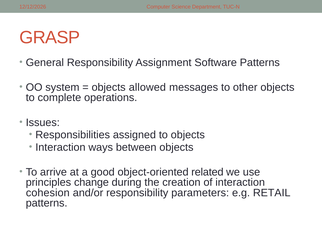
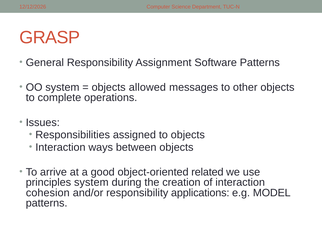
principles change: change -> system
parameters: parameters -> applications
RETAIL: RETAIL -> MODEL
